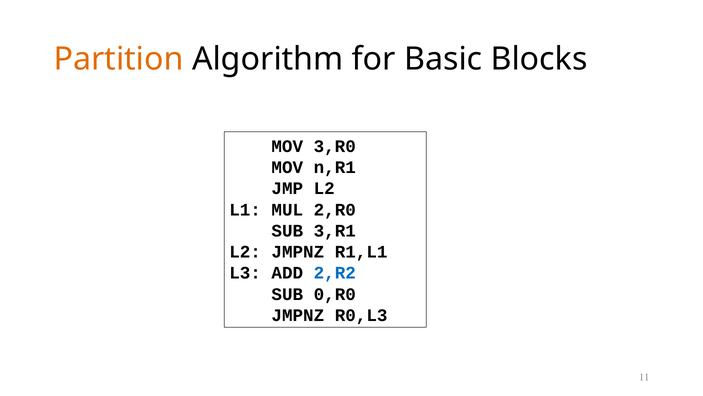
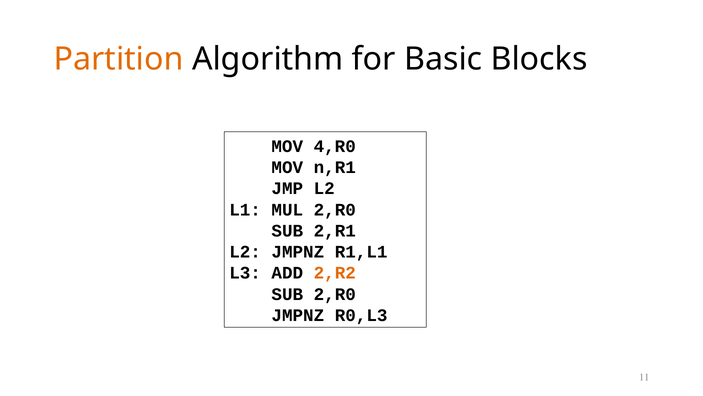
3,R0: 3,R0 -> 4,R0
3,R1: 3,R1 -> 2,R1
2,R2 colour: blue -> orange
SUB 0,R0: 0,R0 -> 2,R0
